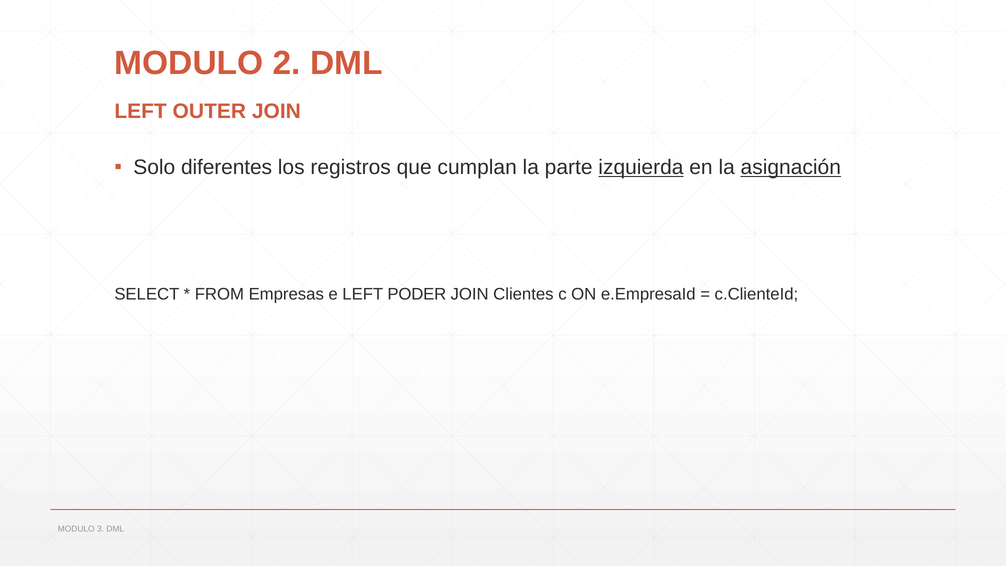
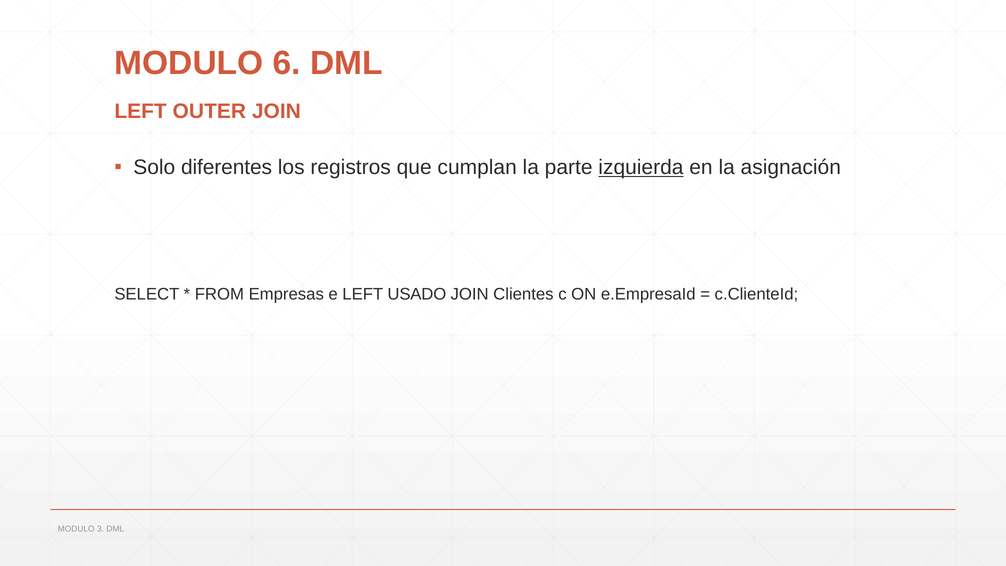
2: 2 -> 6
asignación underline: present -> none
PODER: PODER -> USADO
